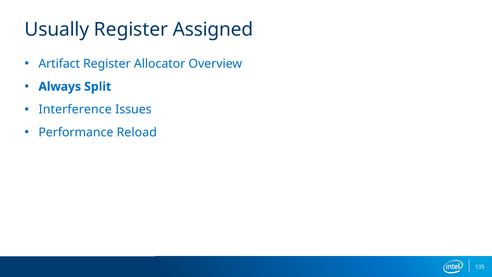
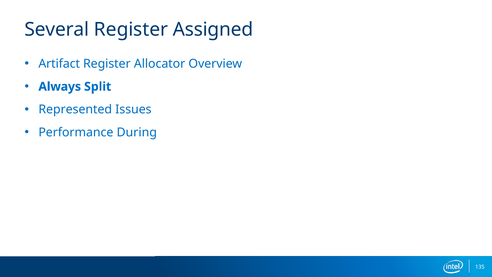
Usually: Usually -> Several
Interference: Interference -> Represented
Reload: Reload -> During
